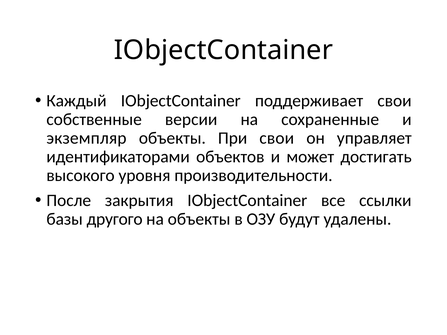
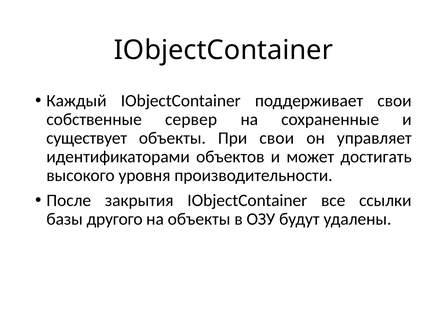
версии: версии -> сервер
экземпляр: экземпляр -> существует
